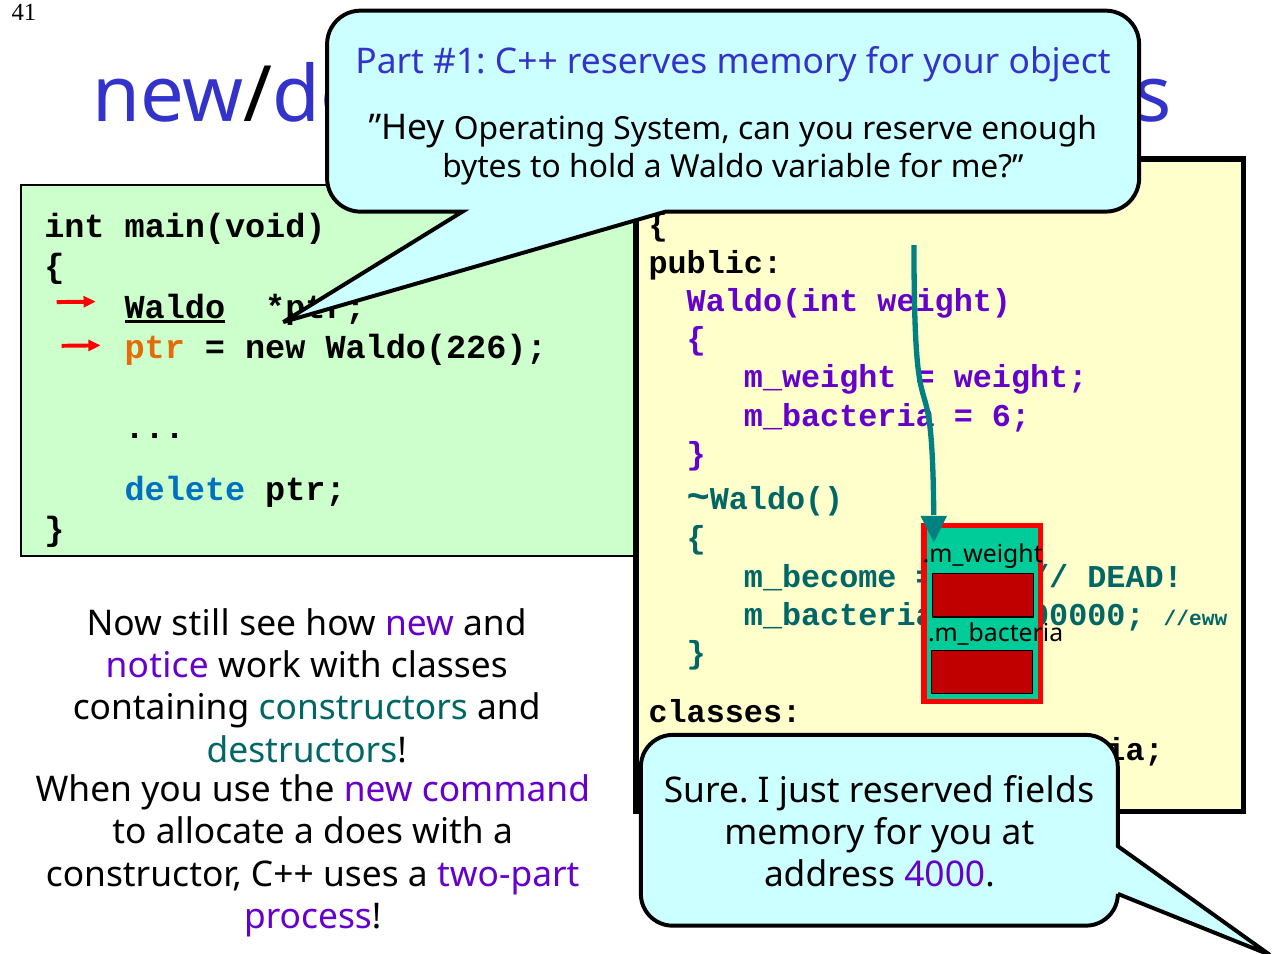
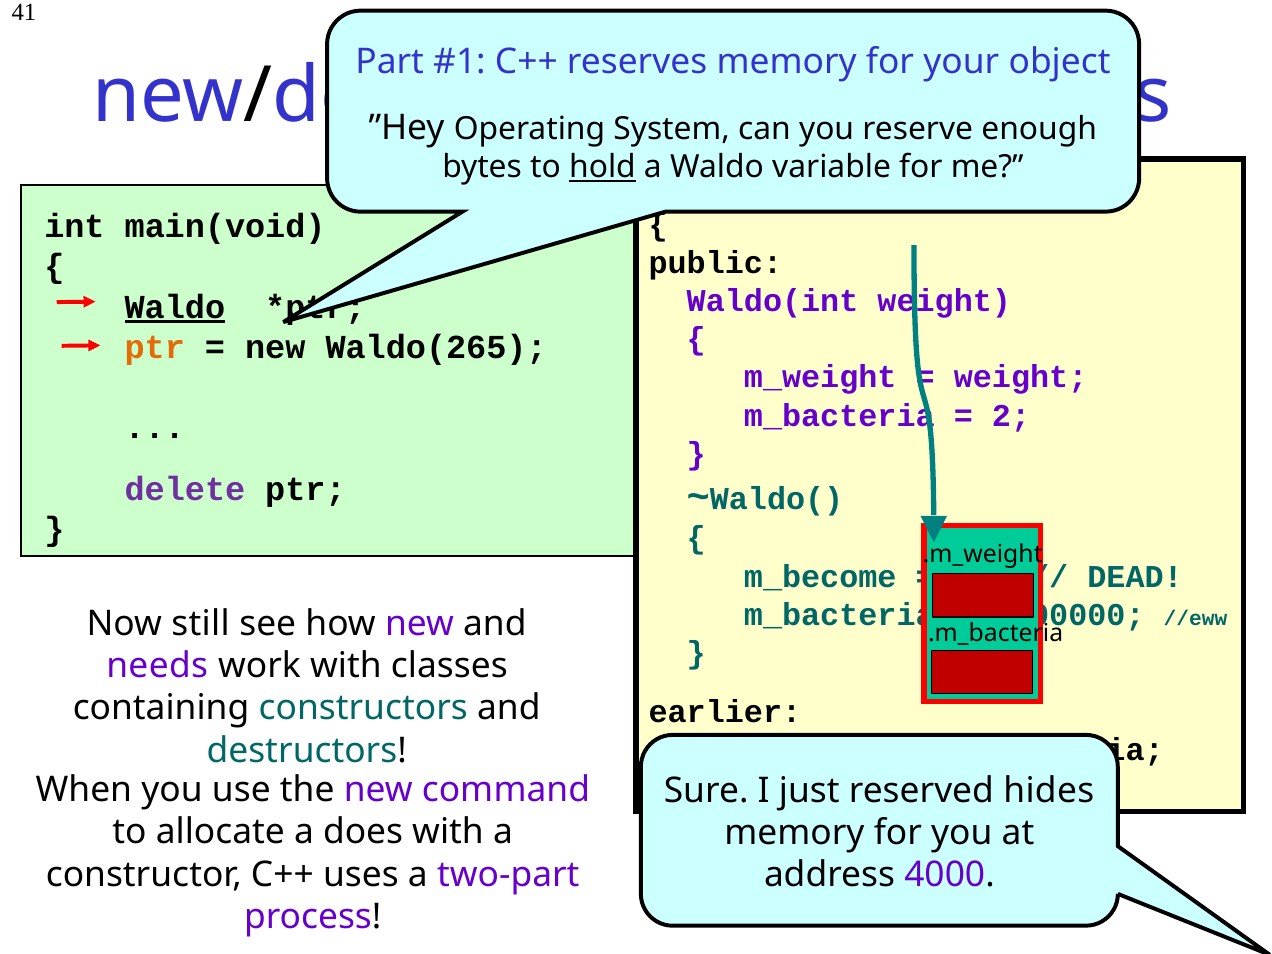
hold underline: none -> present
Waldo(226: Waldo(226 -> Waldo(265
6: 6 -> 2
delete colour: blue -> purple
notice: notice -> needs
classes at (725, 712): classes -> earlier
fields: fields -> hides
